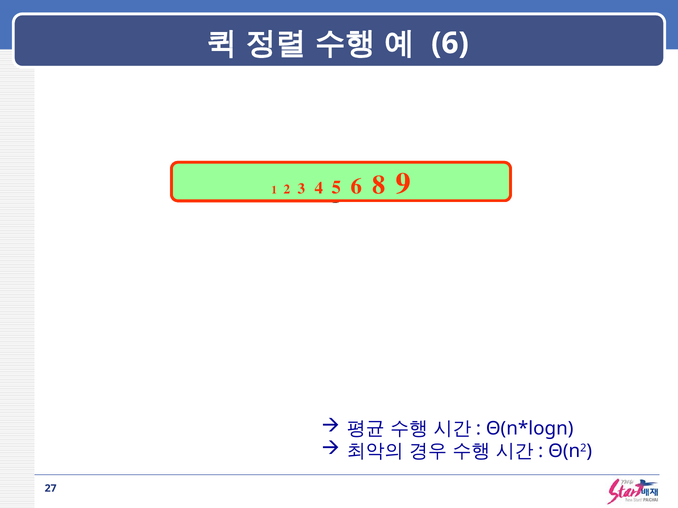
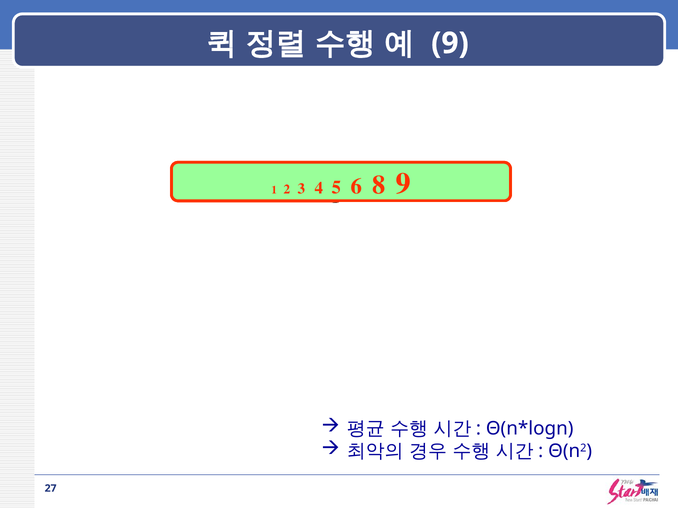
6 at (450, 43): 6 -> 9
